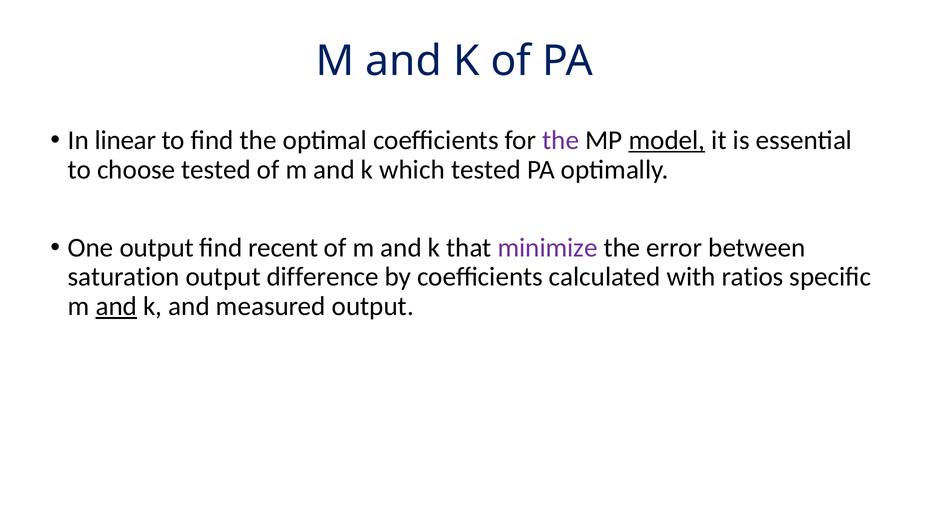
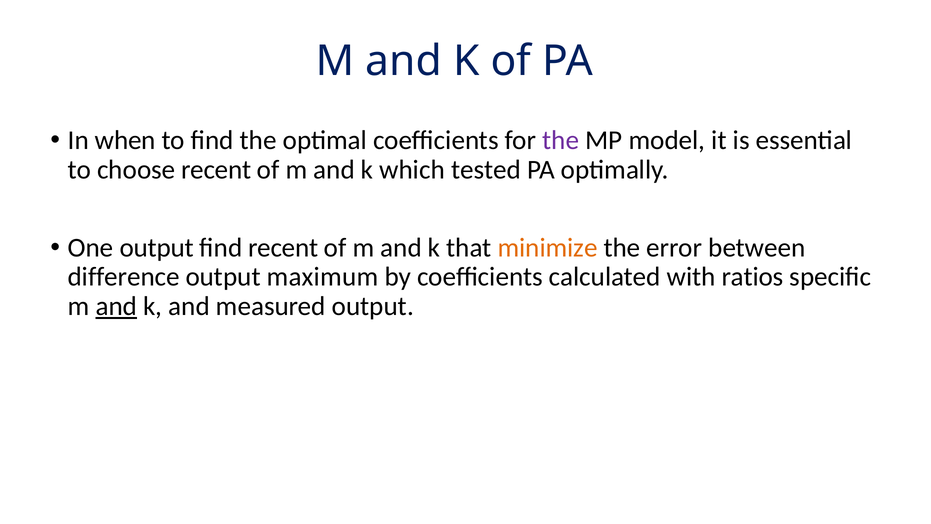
linear: linear -> when
model underline: present -> none
choose tested: tested -> recent
minimize colour: purple -> orange
saturation: saturation -> difference
difference: difference -> maximum
